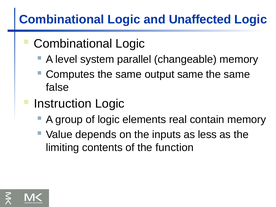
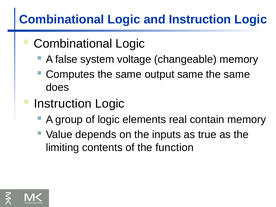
and Unaffected: Unaffected -> Instruction
level: level -> false
parallel: parallel -> voltage
false: false -> does
less: less -> true
